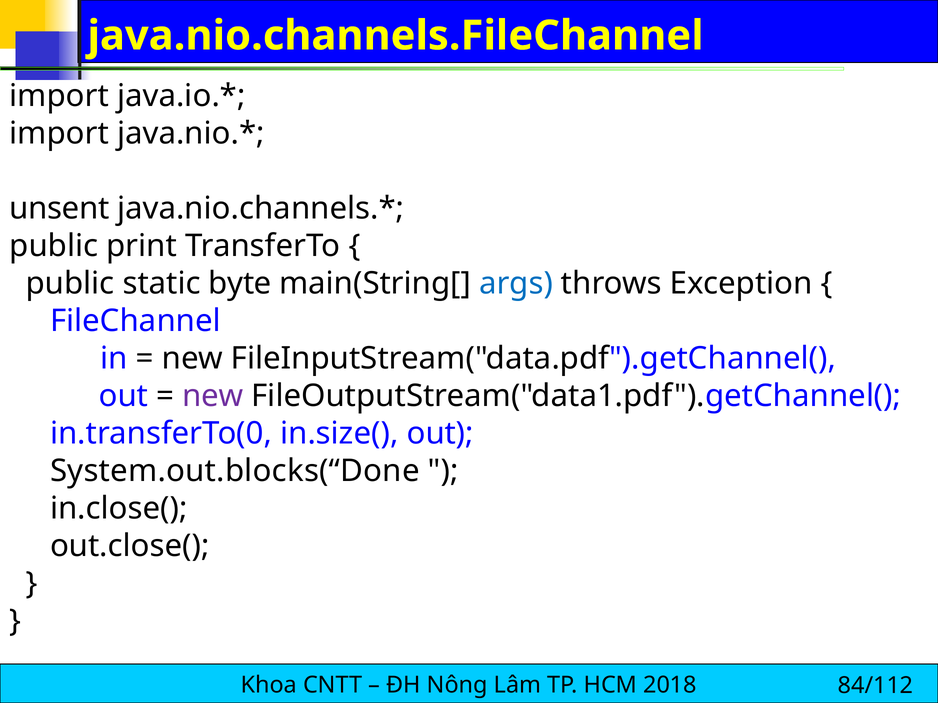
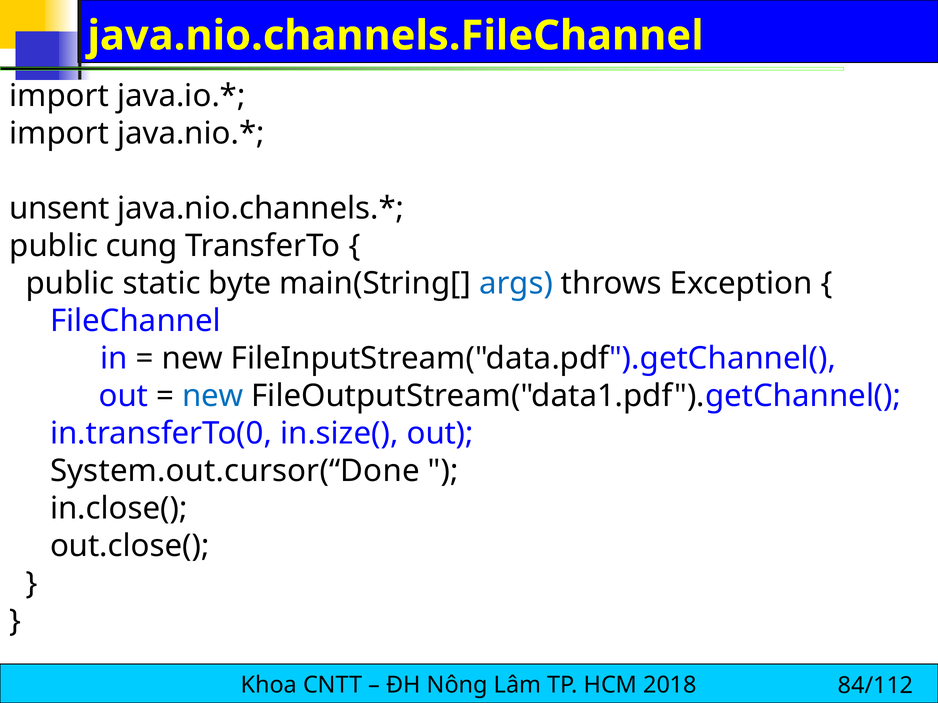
print: print -> cung
new at (213, 396) colour: purple -> blue
System.out.blocks(“Done: System.out.blocks(“Done -> System.out.cursor(“Done
